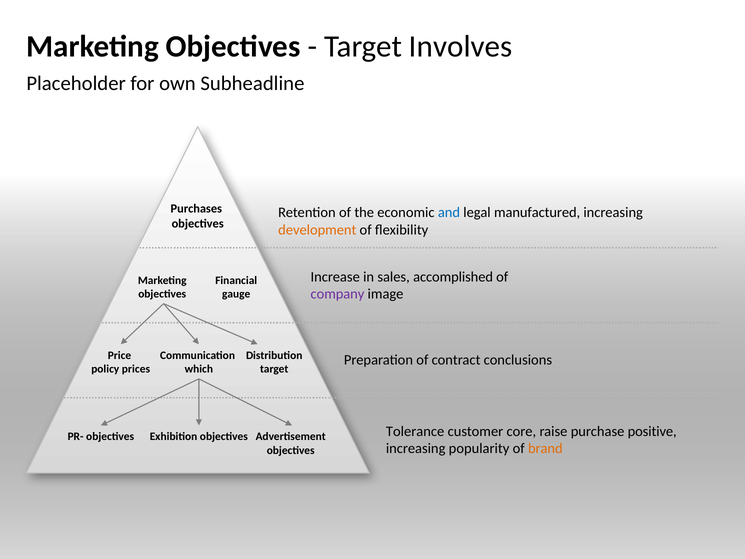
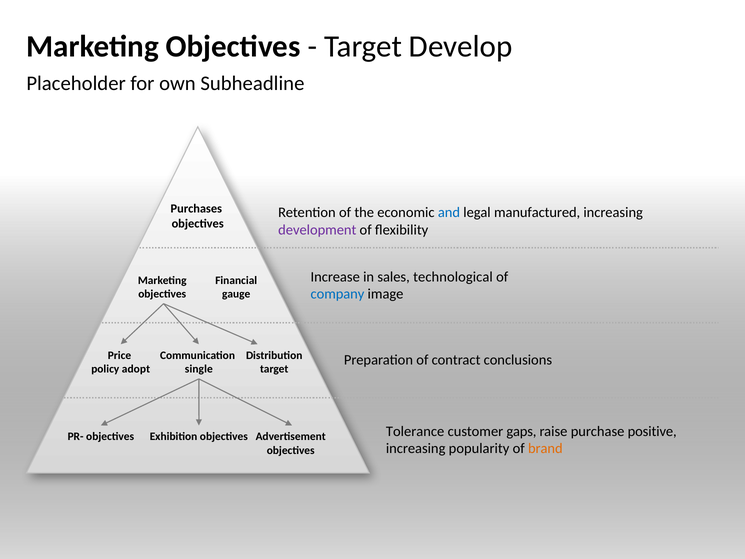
Involves: Involves -> Develop
development colour: orange -> purple
accomplished: accomplished -> technological
company colour: purple -> blue
prices: prices -> adopt
which: which -> single
core: core -> gaps
